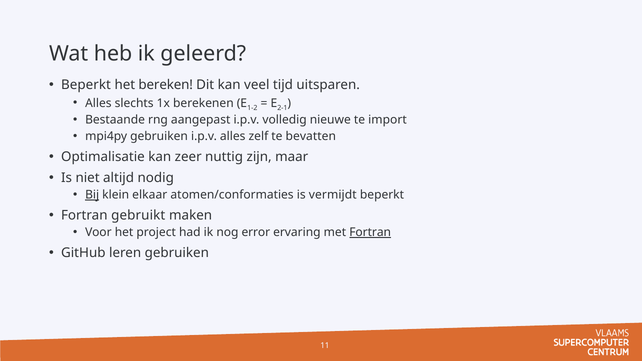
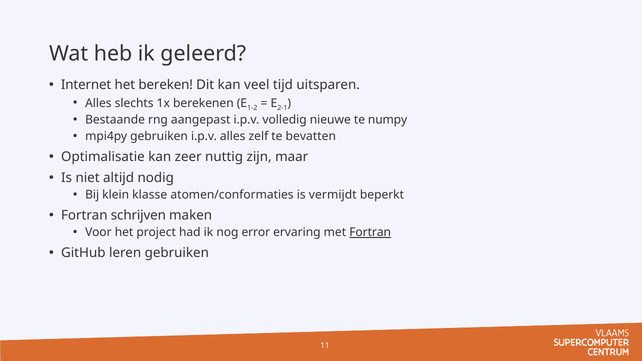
Beperkt at (86, 85): Beperkt -> Internet
import: import -> numpy
Bij underline: present -> none
elkaar: elkaar -> klasse
gebruikt: gebruikt -> schrijven
